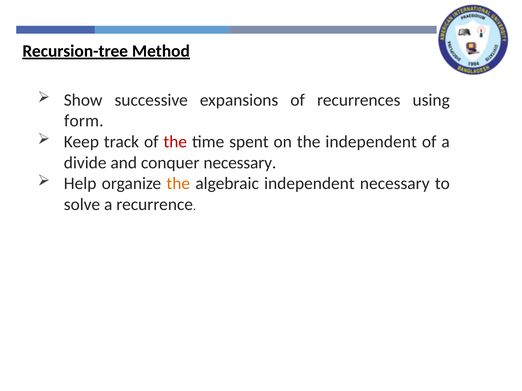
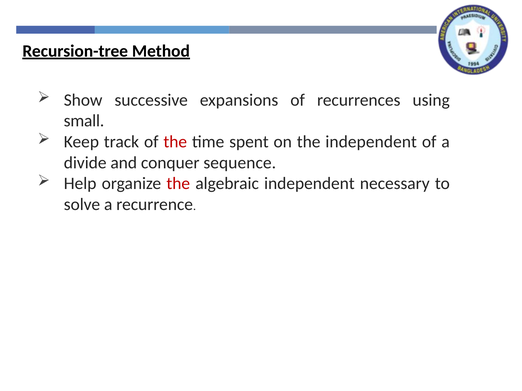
form: form -> small
conquer necessary: necessary -> sequence
the at (178, 184) colour: orange -> red
